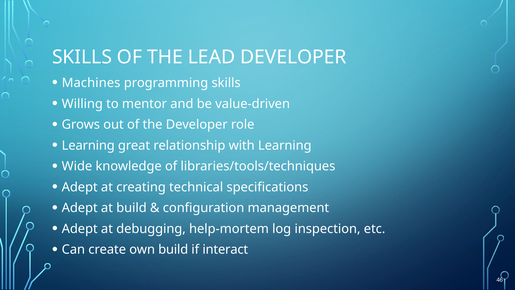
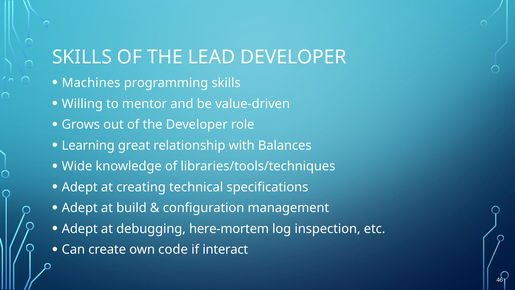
with Learning: Learning -> Balances
help-mortem: help-mortem -> here-mortem
own build: build -> code
